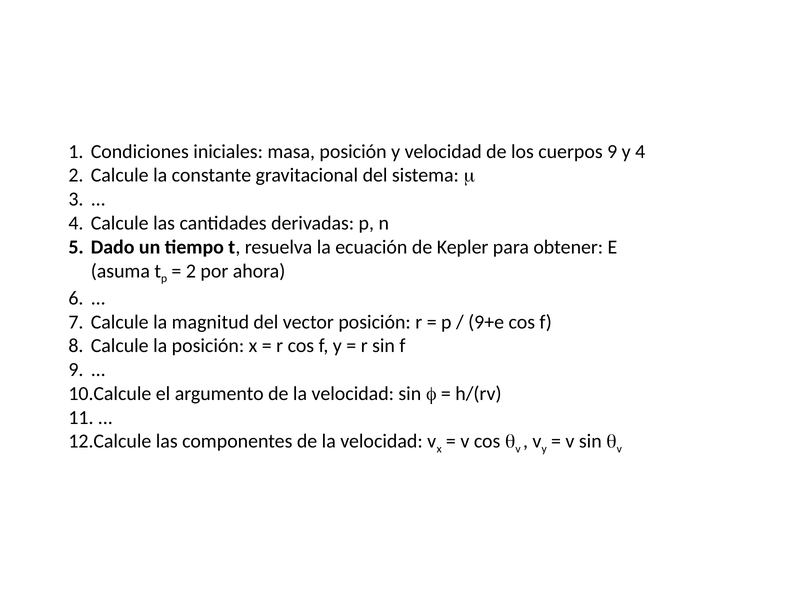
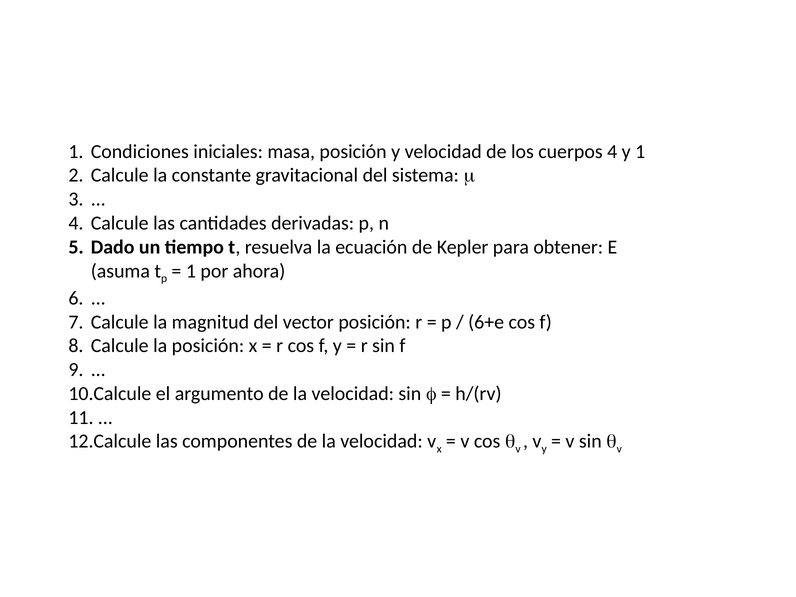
cuerpos 9: 9 -> 4
y 4: 4 -> 1
2 at (191, 271): 2 -> 1
9+e: 9+e -> 6+e
